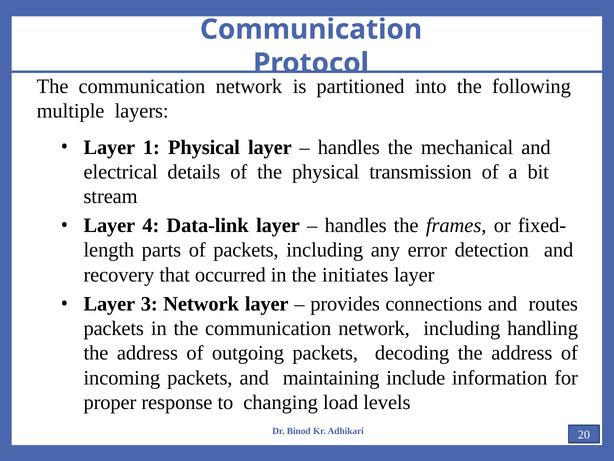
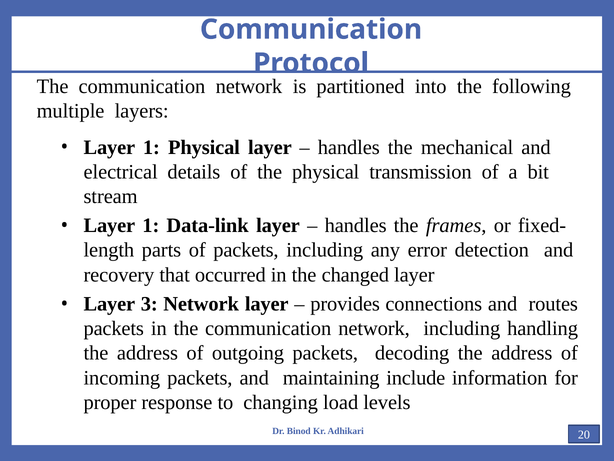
4 at (151, 225): 4 -> 1
initiates: initiates -> changed
